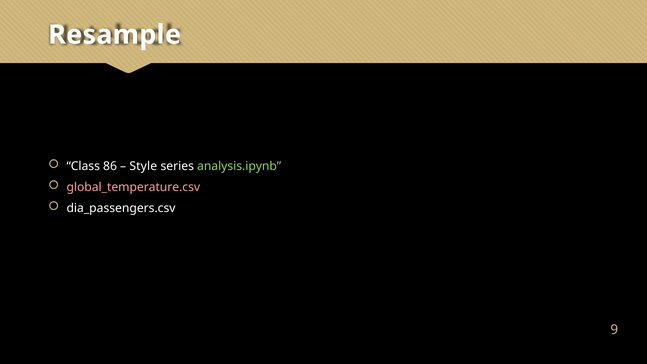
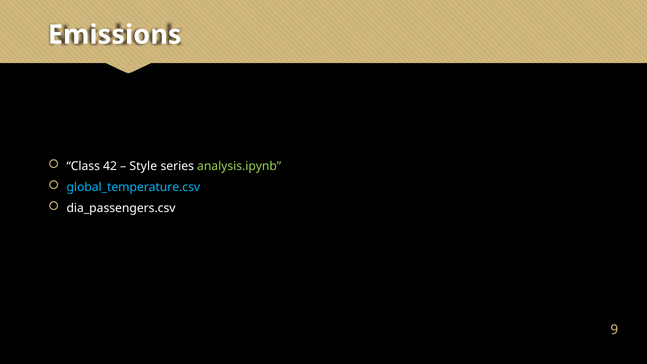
Resample: Resample -> Emissions
86: 86 -> 42
global_temperature.csv colour: pink -> light blue
